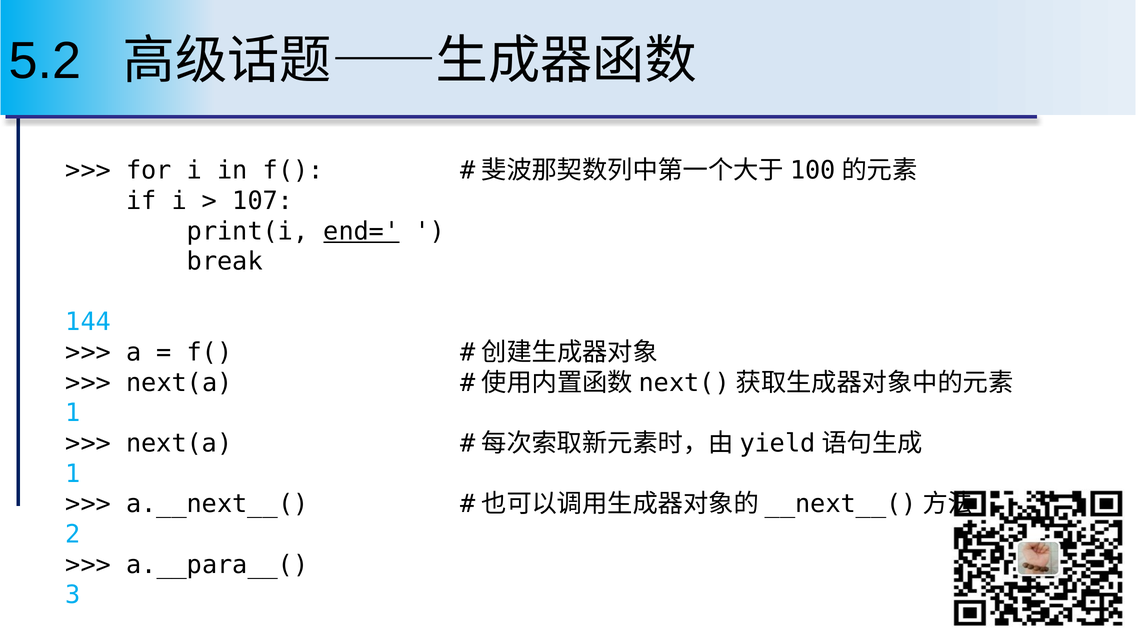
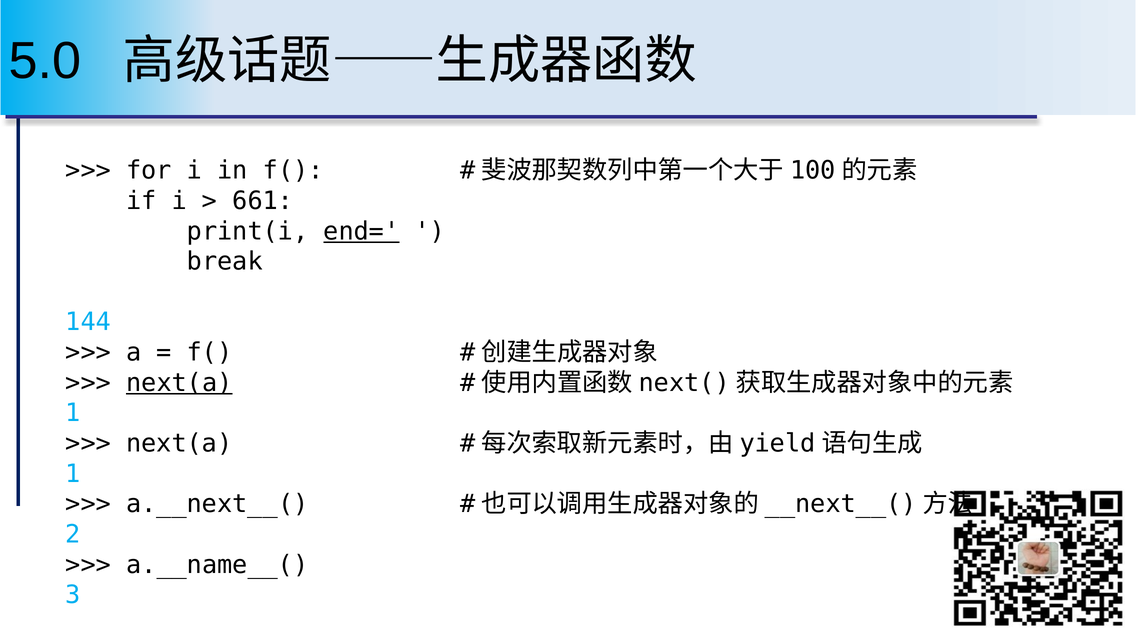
5.2: 5.2 -> 5.0
107: 107 -> 661
next(a at (179, 383) underline: none -> present
a.__para__(: a.__para__( -> a.__name__(
